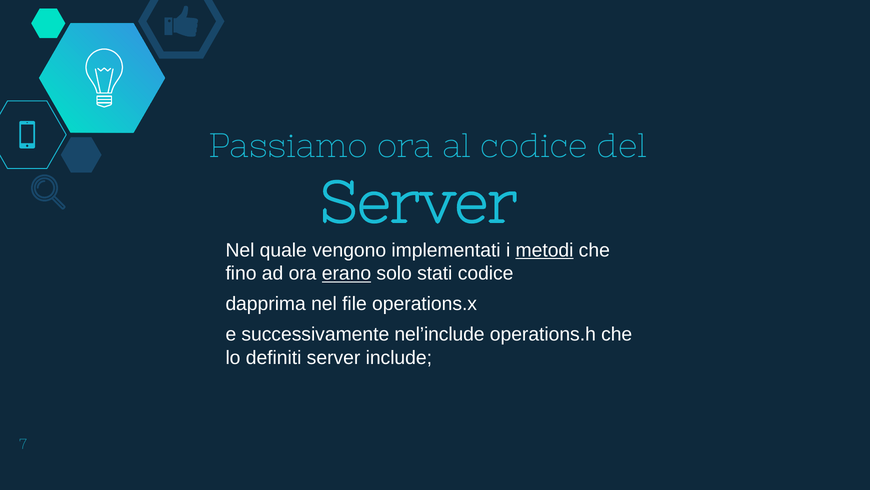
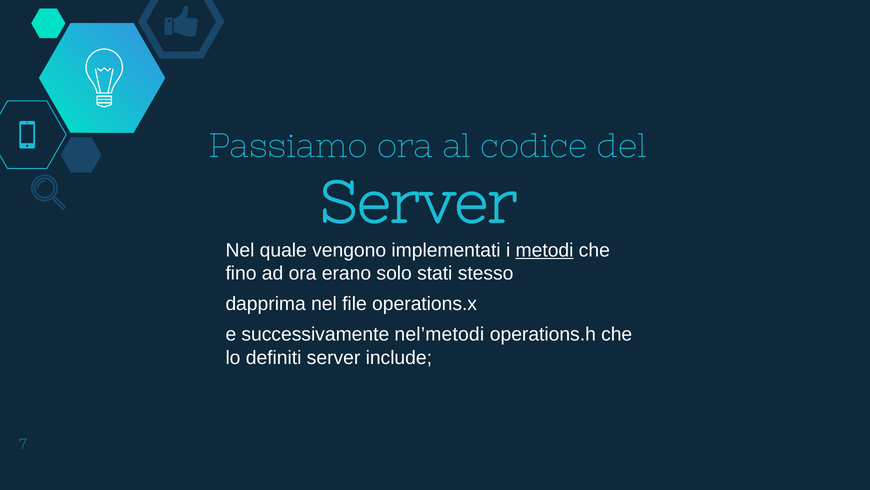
erano underline: present -> none
stati codice: codice -> stesso
nel’include: nel’include -> nel’metodi
